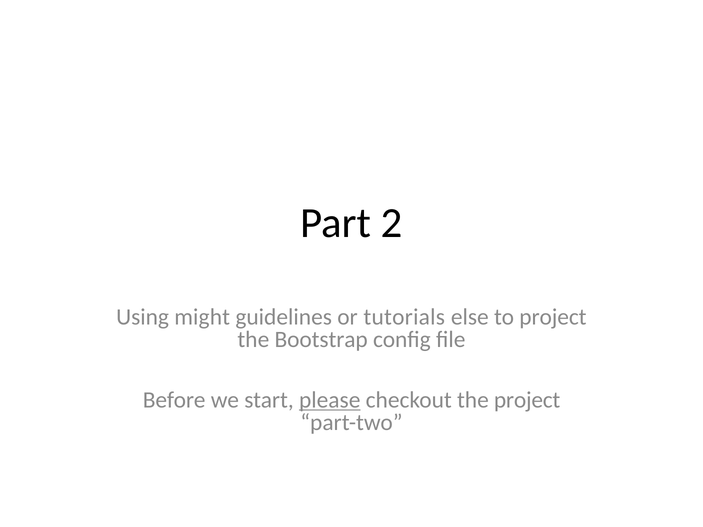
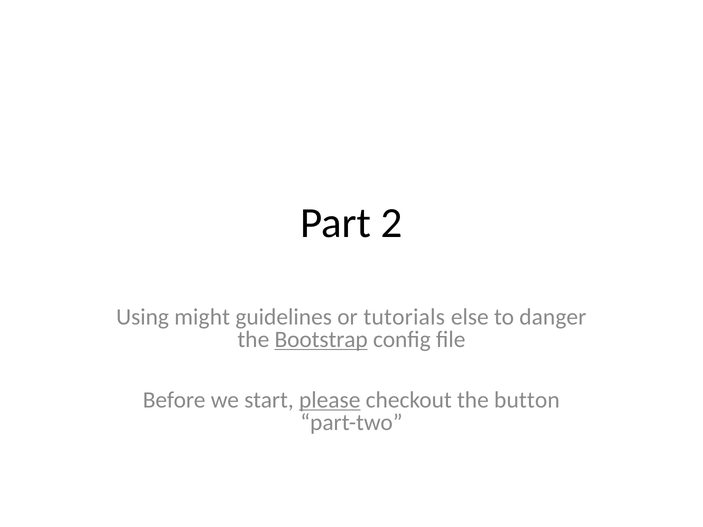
to project: project -> danger
Bootstrap underline: none -> present
the project: project -> button
